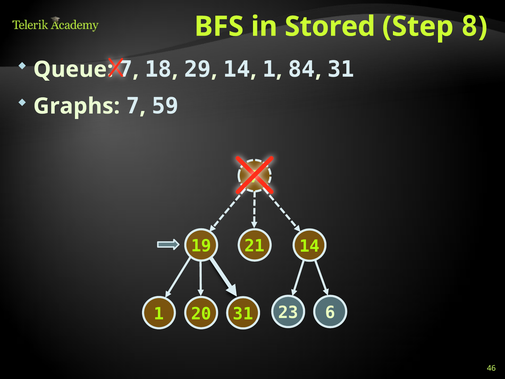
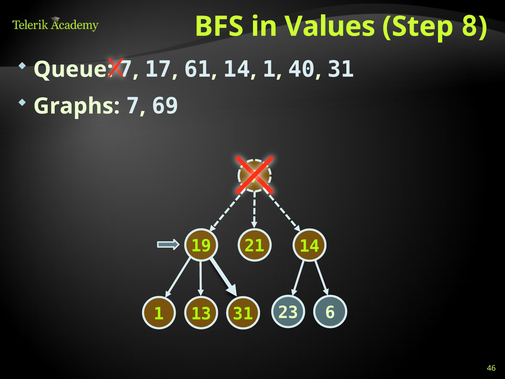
Stored: Stored -> Values
18: 18 -> 17
29: 29 -> 61
84: 84 -> 40
59: 59 -> 69
20: 20 -> 13
